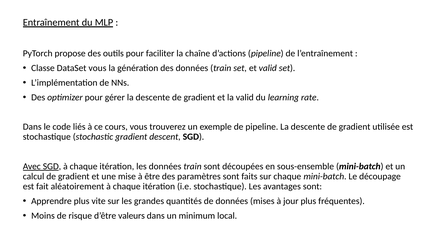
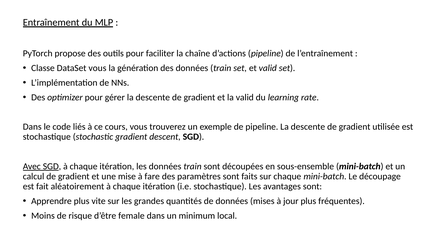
être: être -> fare
valeurs: valeurs -> female
